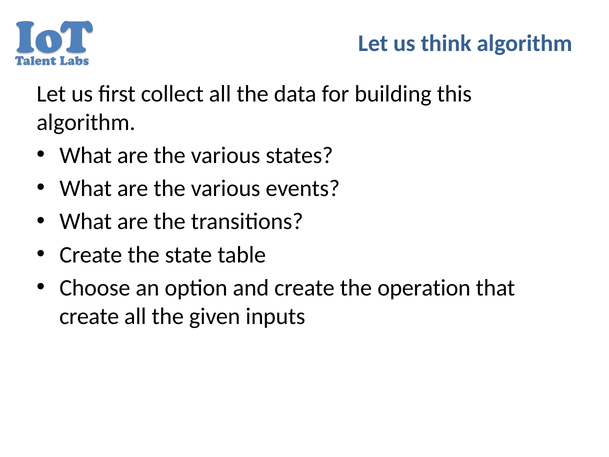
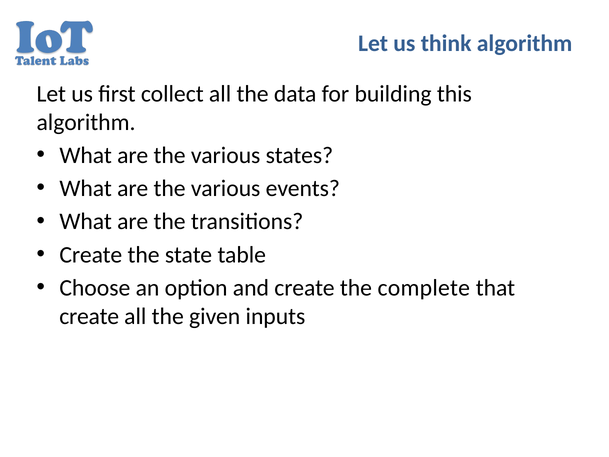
operation: operation -> complete
